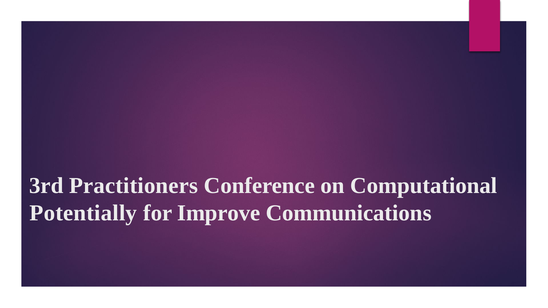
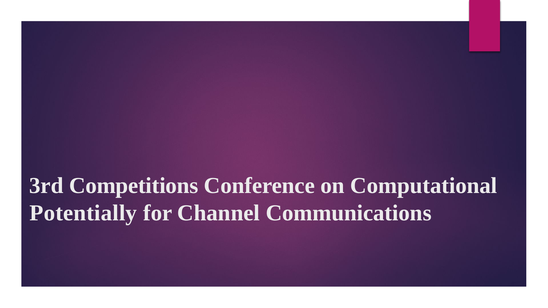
Practitioners: Practitioners -> Competitions
Improve: Improve -> Channel
